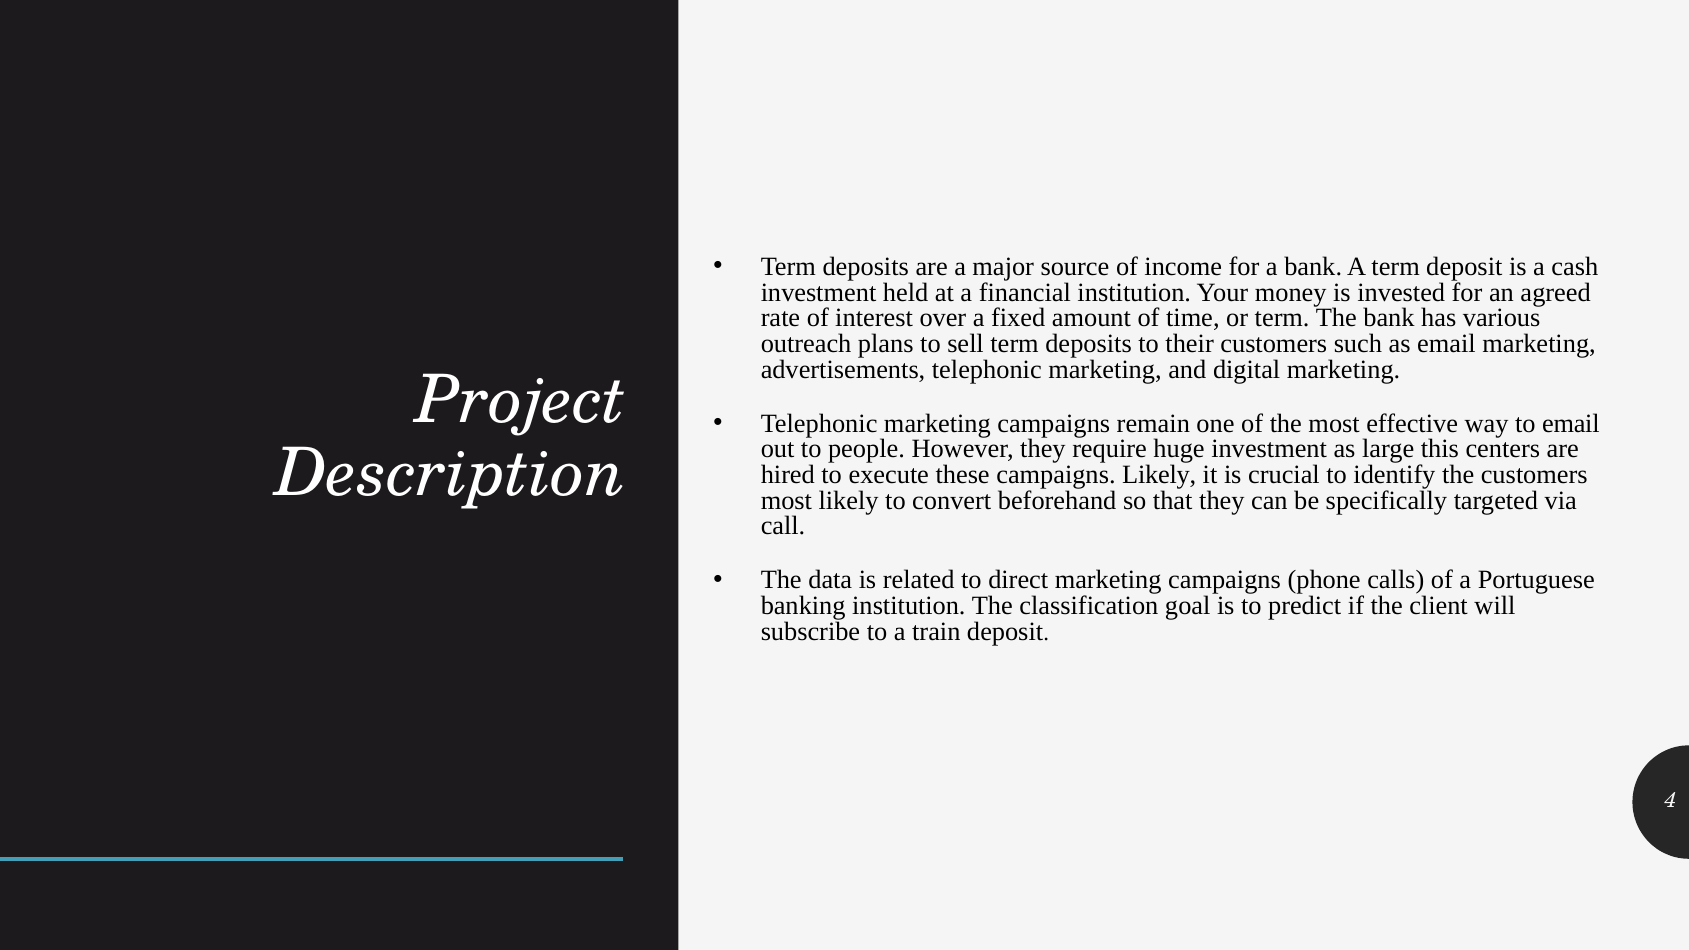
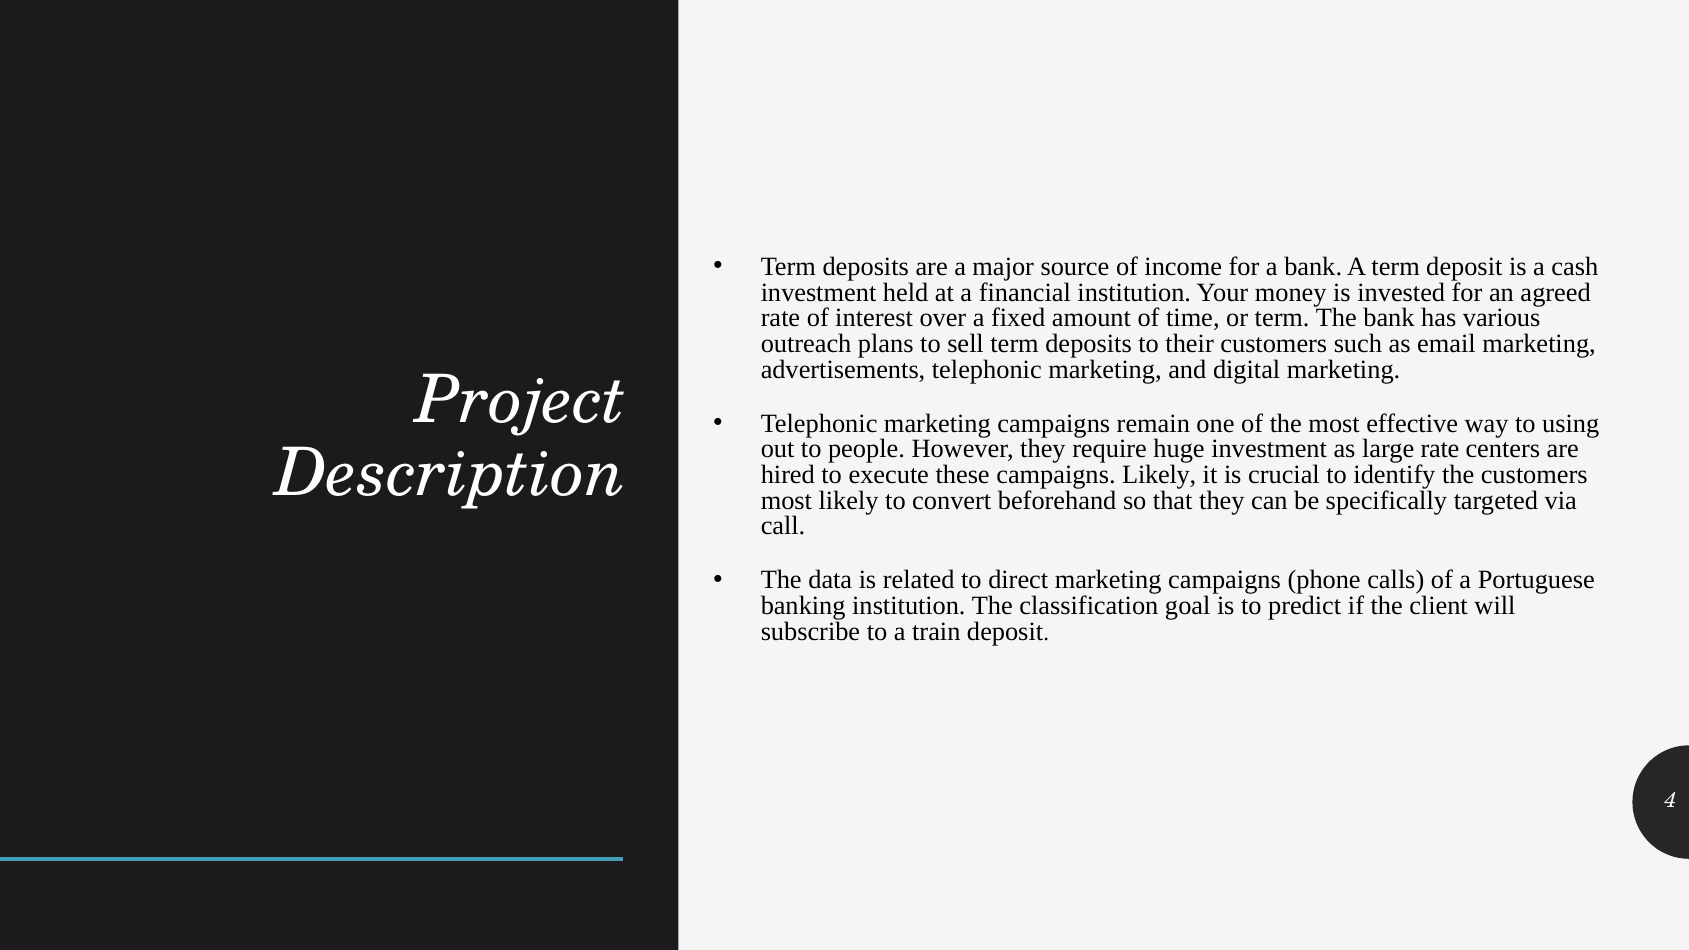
to email: email -> using
large this: this -> rate
